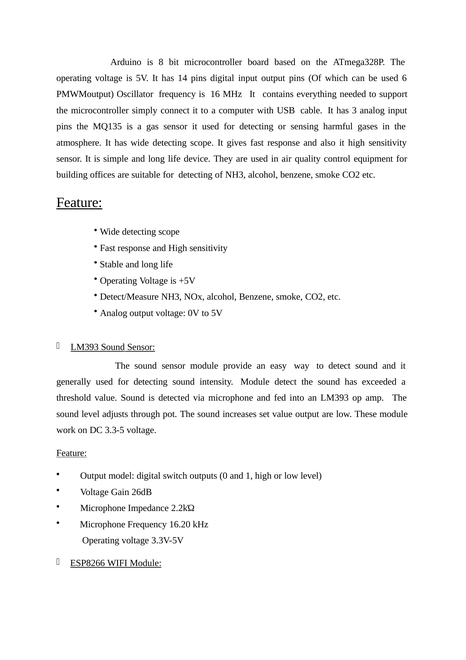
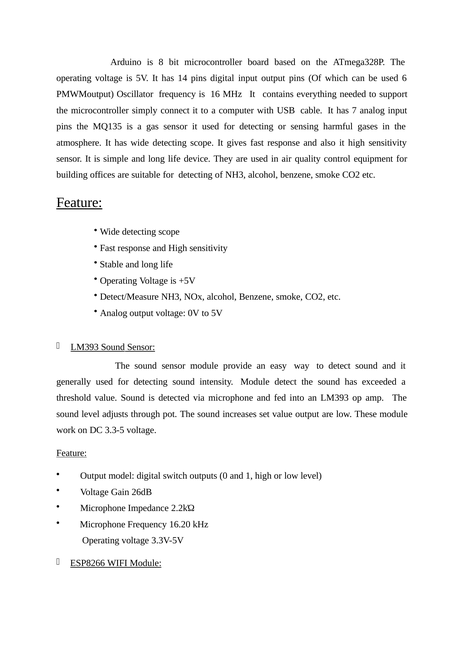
3: 3 -> 7
